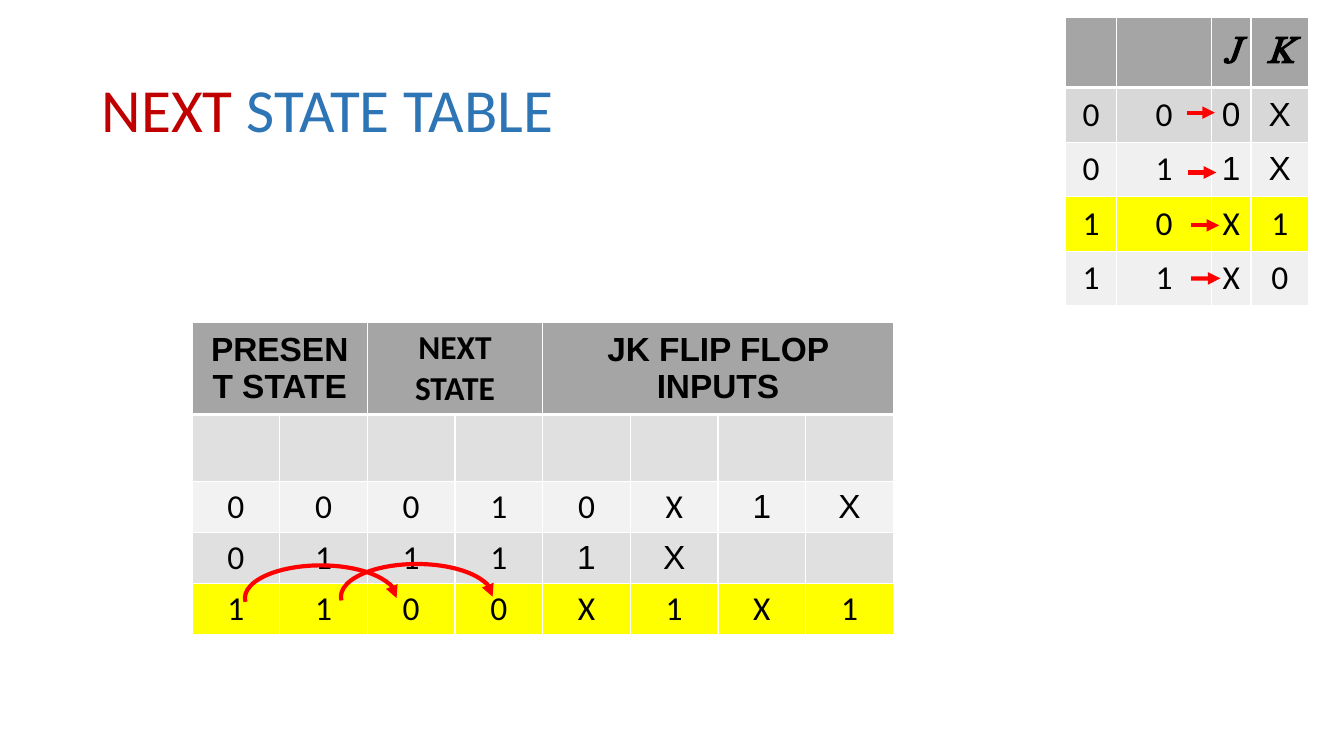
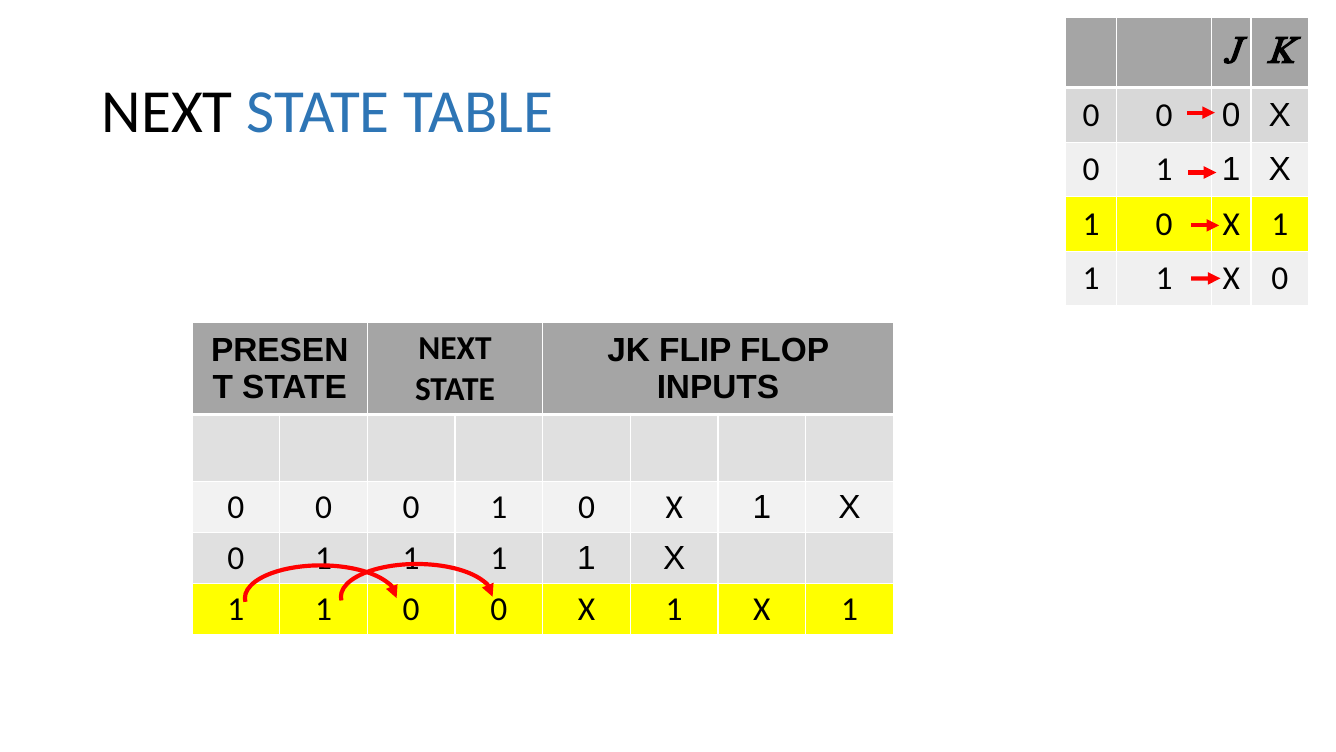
NEXT at (167, 113) colour: red -> black
